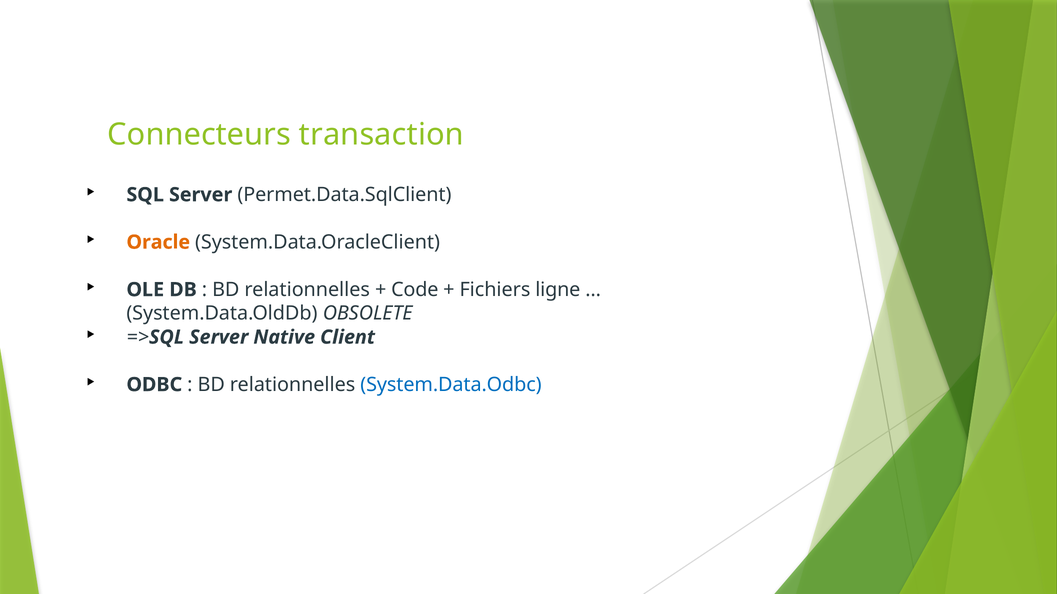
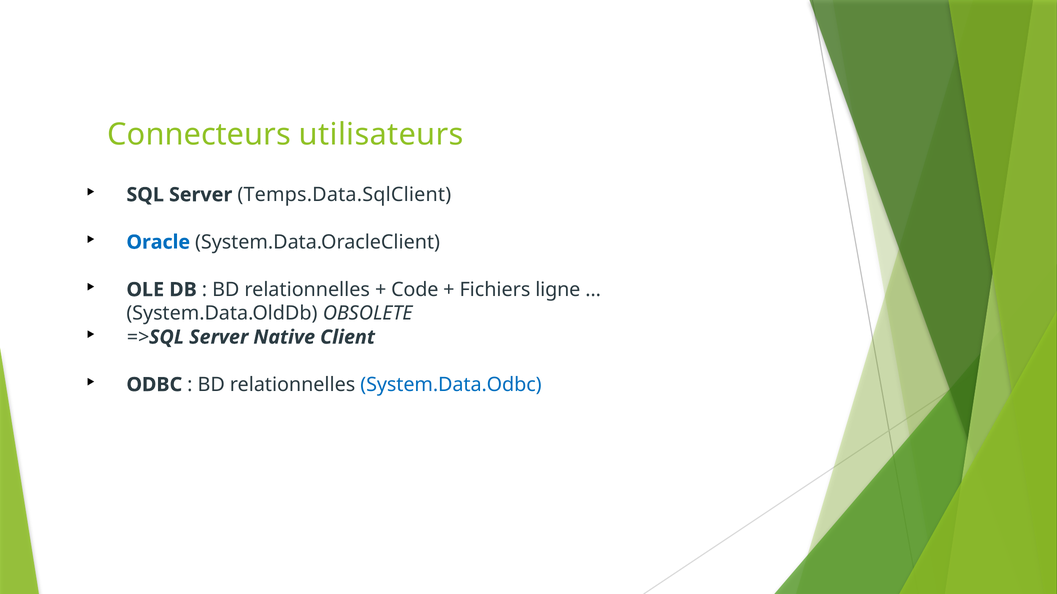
transaction: transaction -> utilisateurs
Permet.Data.SqlClient: Permet.Data.SqlClient -> Temps.Data.SqlClient
Oracle colour: orange -> blue
